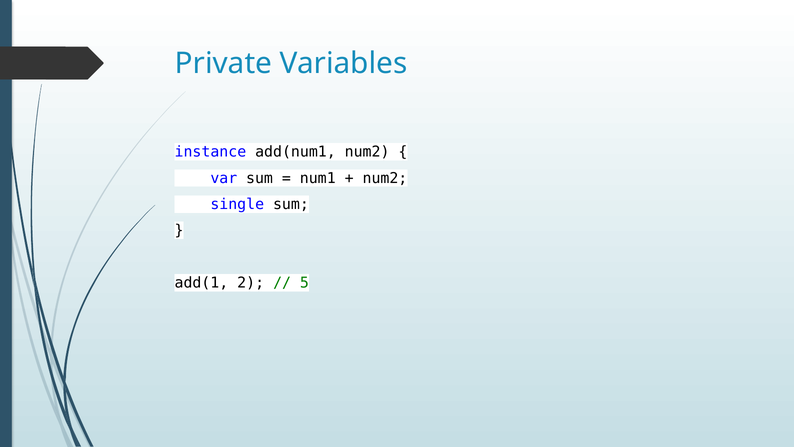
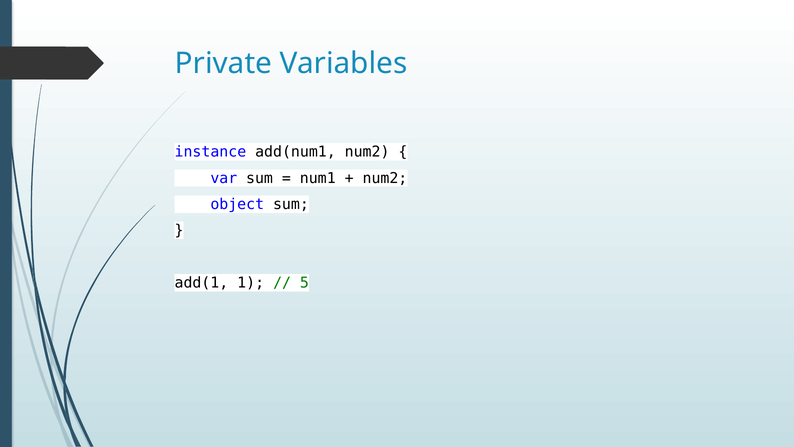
single: single -> object
2: 2 -> 1
